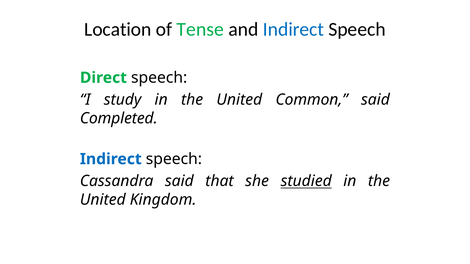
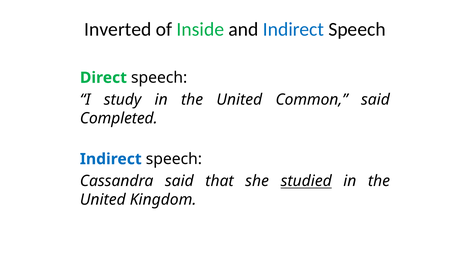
Location: Location -> Inverted
Tense: Tense -> Inside
